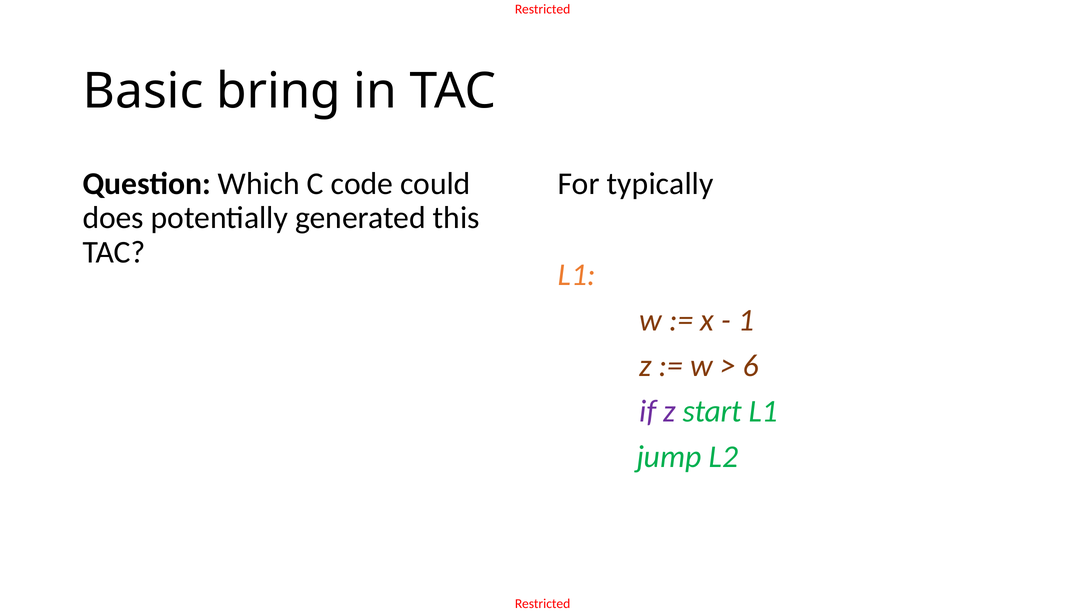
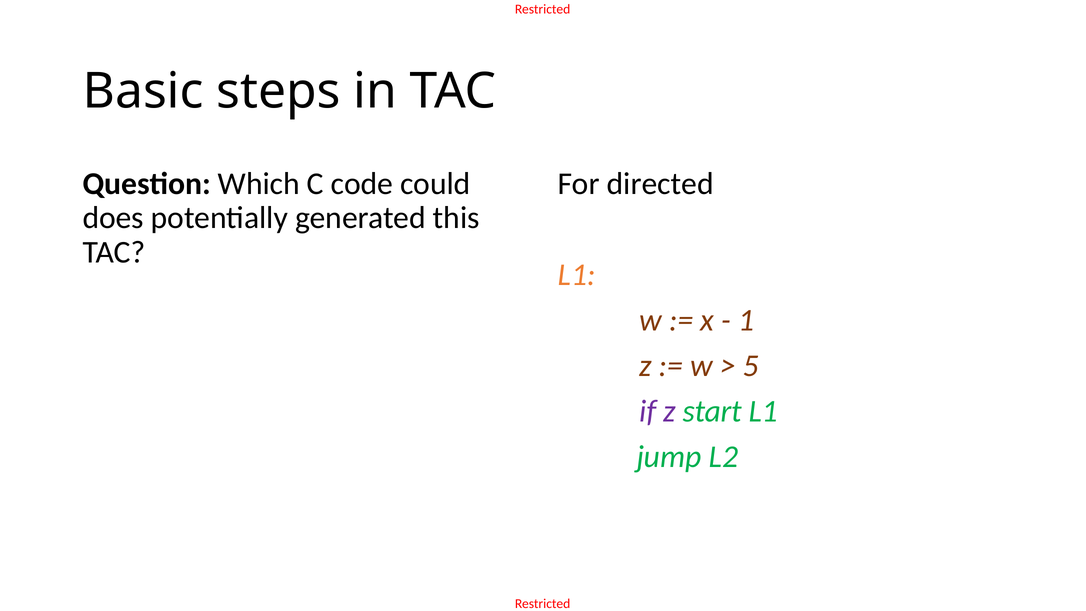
bring: bring -> steps
typically: typically -> directed
6: 6 -> 5
